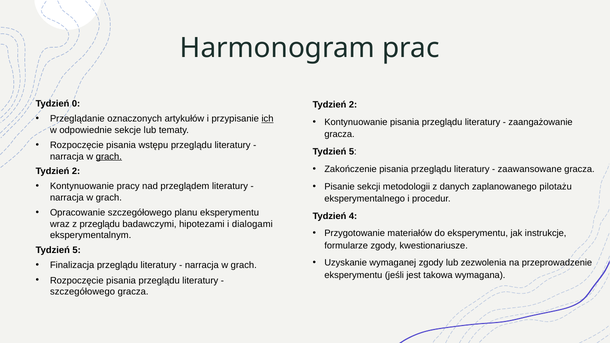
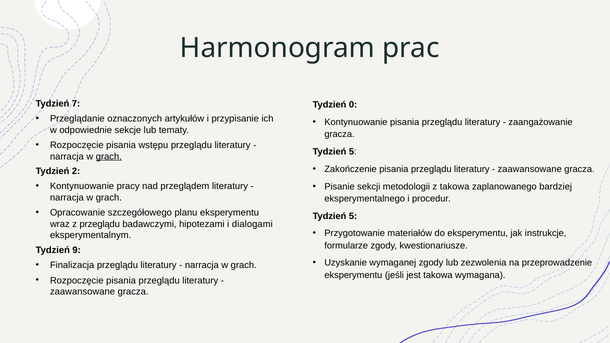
0: 0 -> 7
2 at (353, 105): 2 -> 0
ich underline: present -> none
z danych: danych -> takowa
pilotażu: pilotażu -> bardziej
4 at (353, 216): 4 -> 5
5 at (77, 250): 5 -> 9
szczegółowego at (83, 292): szczegółowego -> zaawansowane
